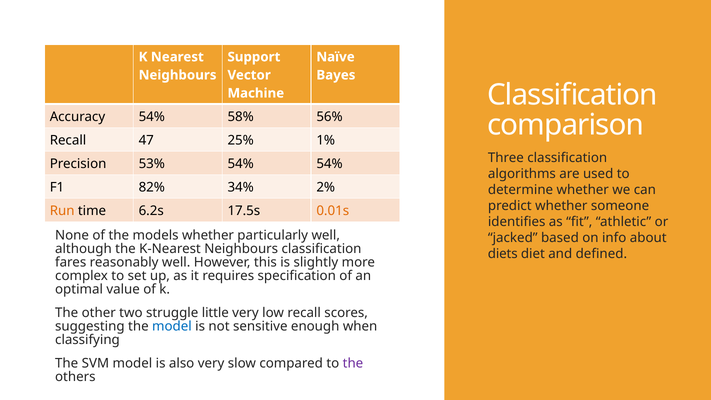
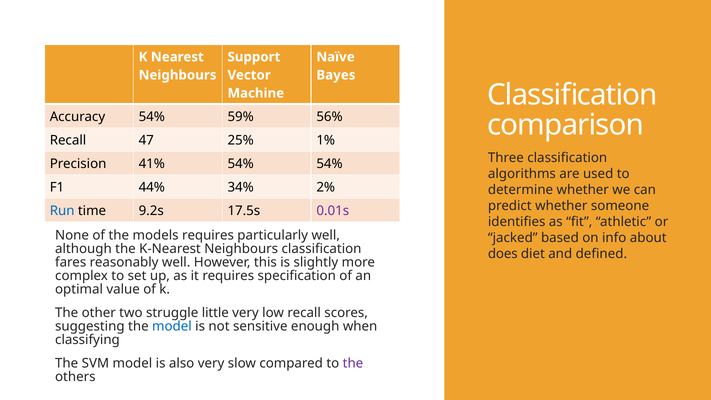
58%: 58% -> 59%
53%: 53% -> 41%
82%: 82% -> 44%
Run colour: orange -> blue
6.2s: 6.2s -> 9.2s
0.01s colour: orange -> purple
models whether: whether -> requires
diets: diets -> does
